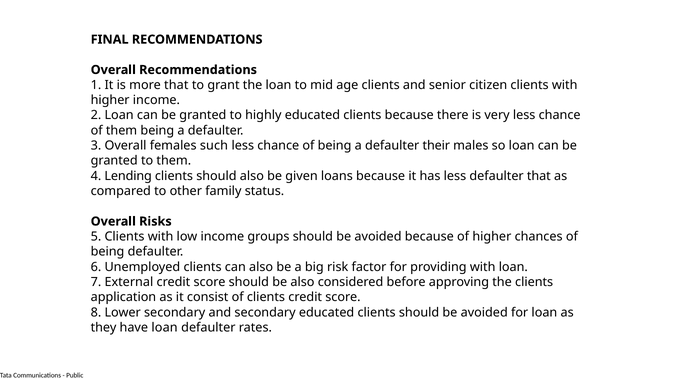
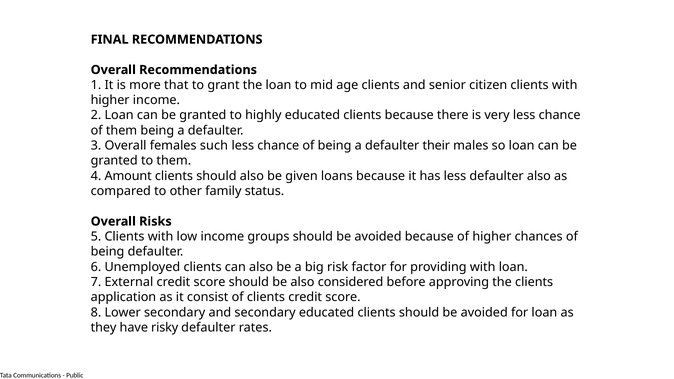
Lending: Lending -> Amount
defaulter that: that -> also
have loan: loan -> risky
